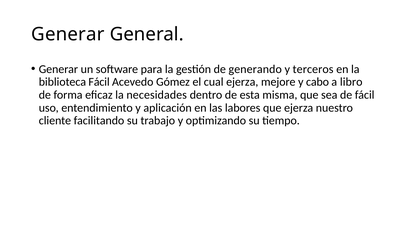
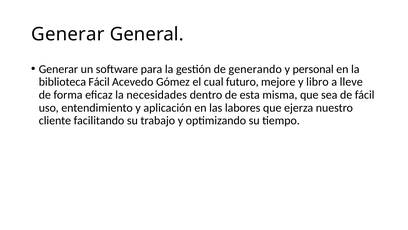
terceros: terceros -> personal
cual ejerza: ejerza -> futuro
cabo: cabo -> libro
libro: libro -> lleve
